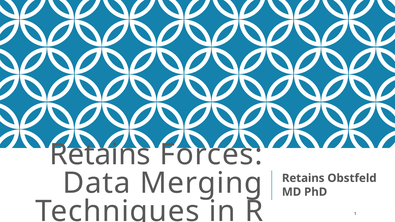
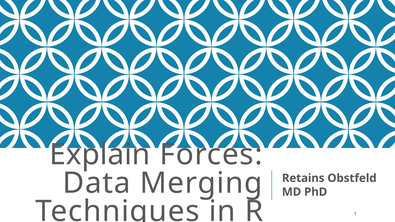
Retains at (100, 155): Retains -> Explain
